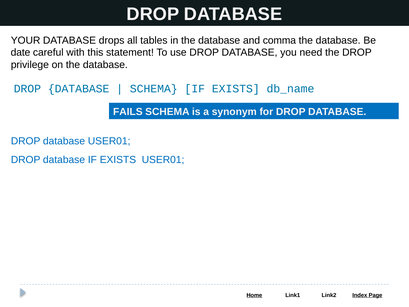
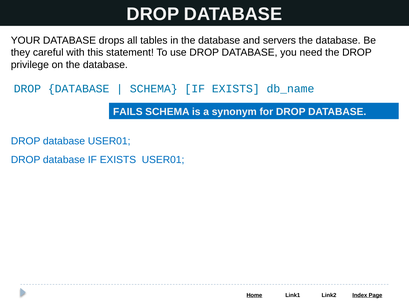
comma: comma -> servers
date: date -> they
